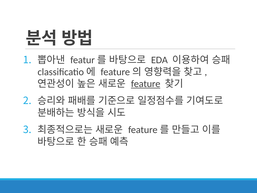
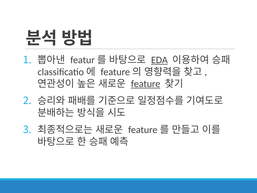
EDA underline: none -> present
